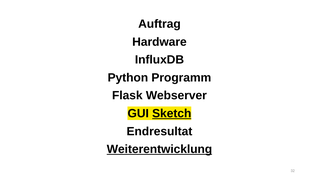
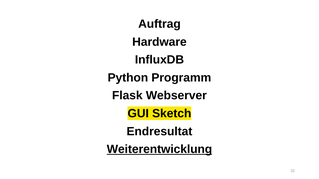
Sketch underline: present -> none
